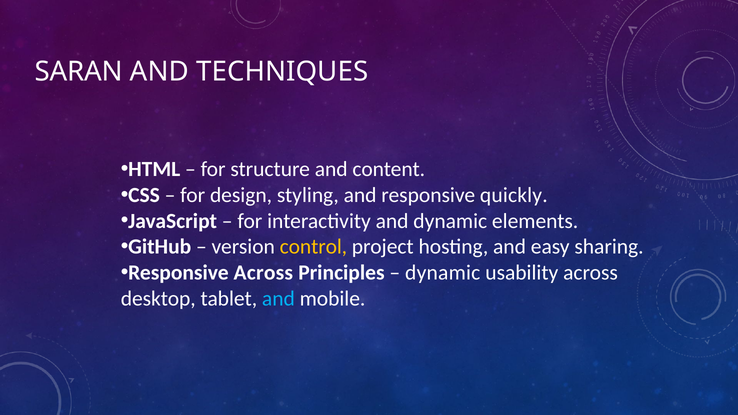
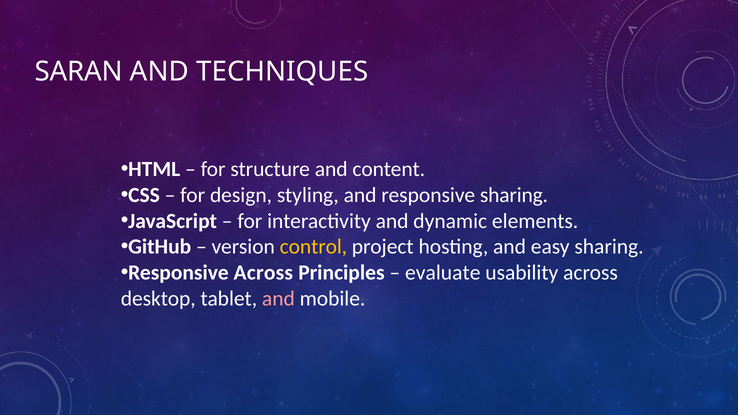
responsive quickly: quickly -> sharing
dynamic at (443, 273): dynamic -> evaluate
and at (278, 299) colour: light blue -> pink
